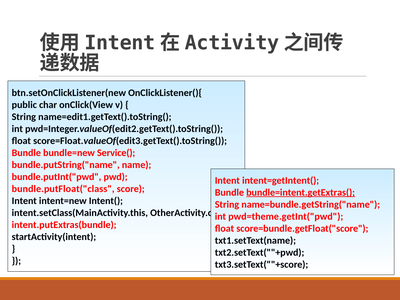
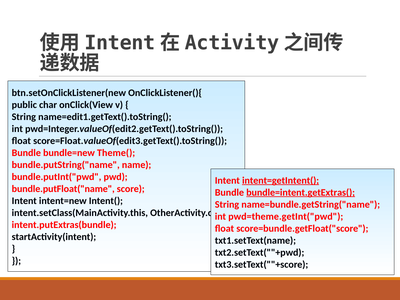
Service(: Service( -> Theme(
intent=getIntent( underline: none -> present
bundle.putFloat("class: bundle.putFloat("class -> bundle.putFloat("name
